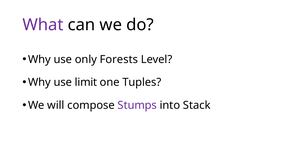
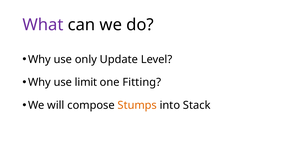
Forests: Forests -> Update
Tuples: Tuples -> Fitting
Stumps colour: purple -> orange
